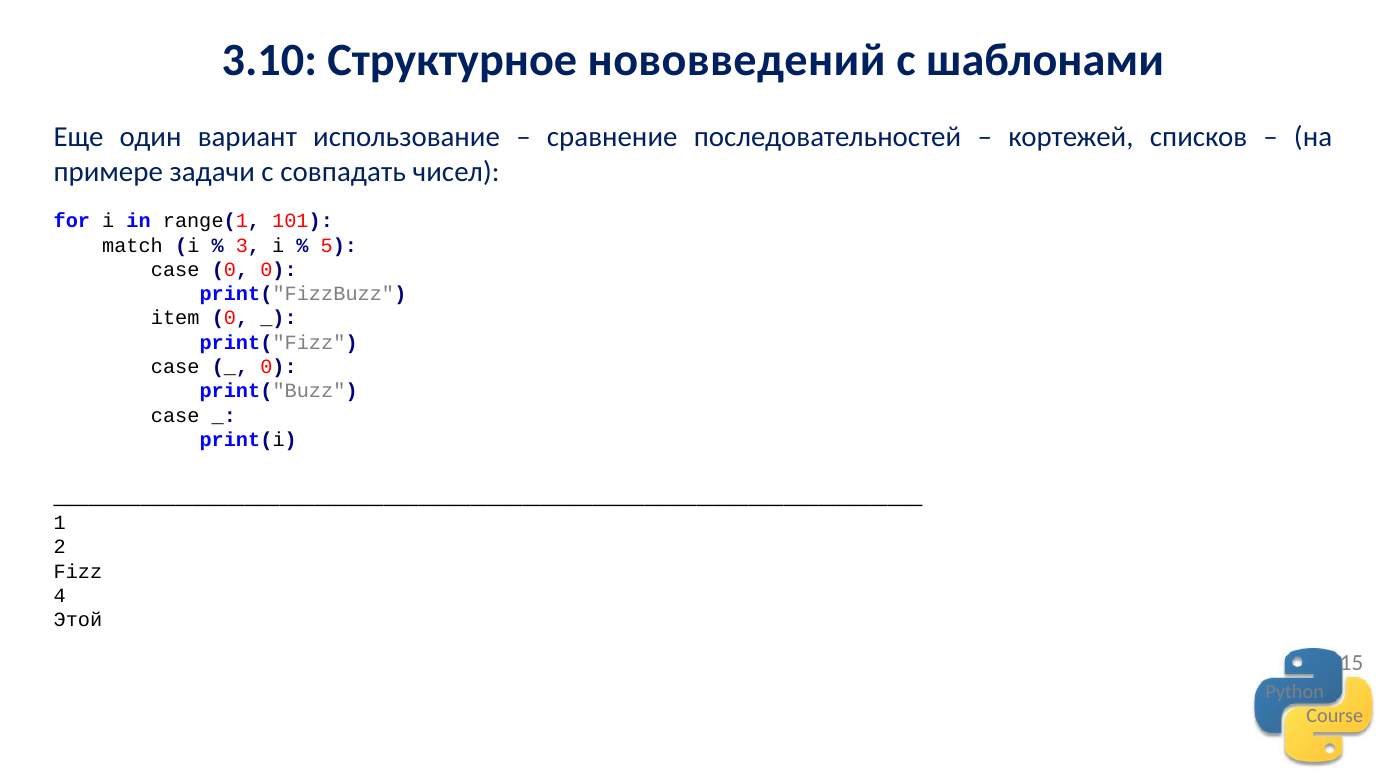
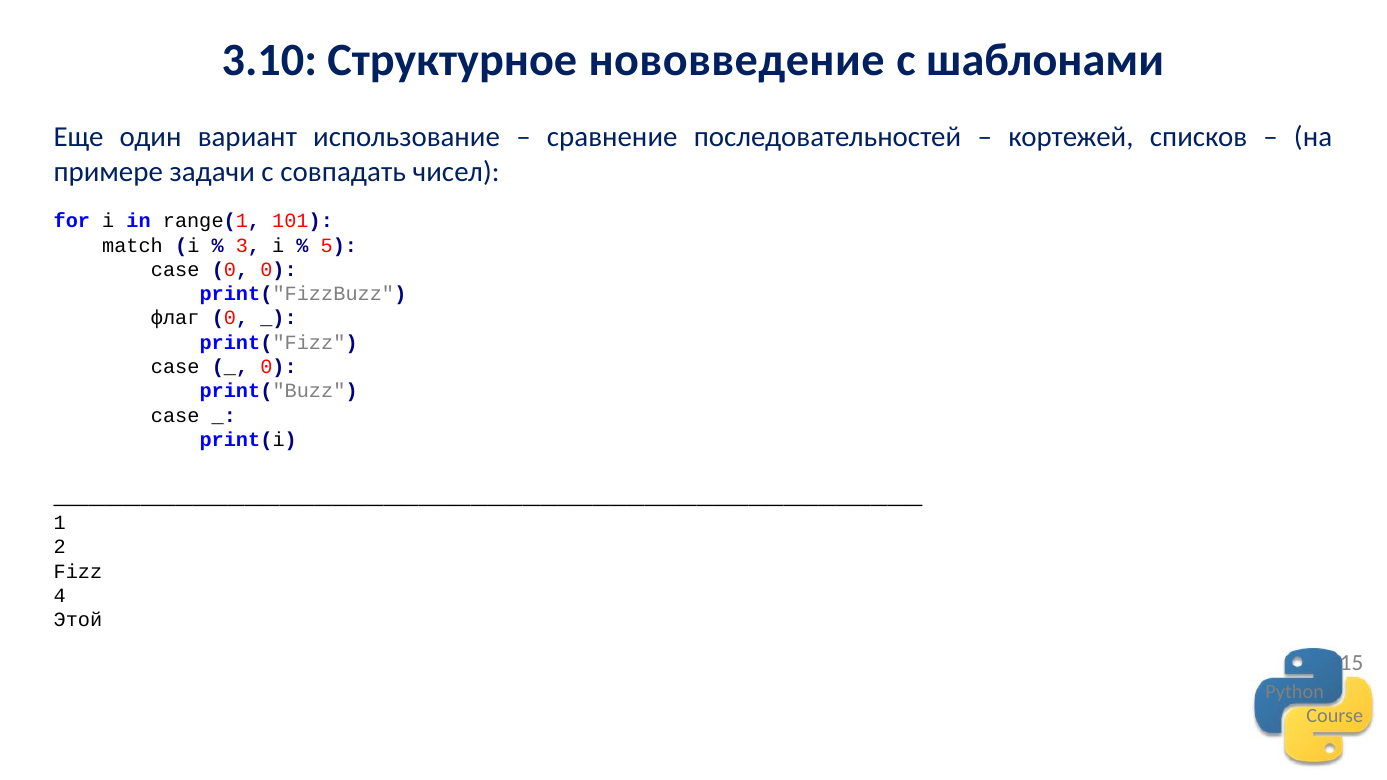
нововведений: нововведений -> нововведение
item: item -> флаг
